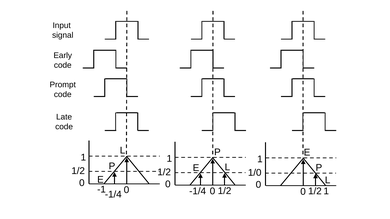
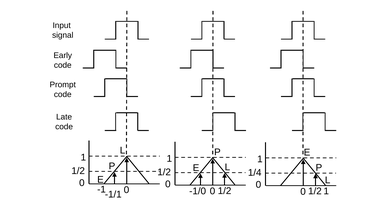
1/0: 1/0 -> 1/4
-1/4 at (198, 191): -1/4 -> -1/0
-1/4 at (113, 195): -1/4 -> -1/1
